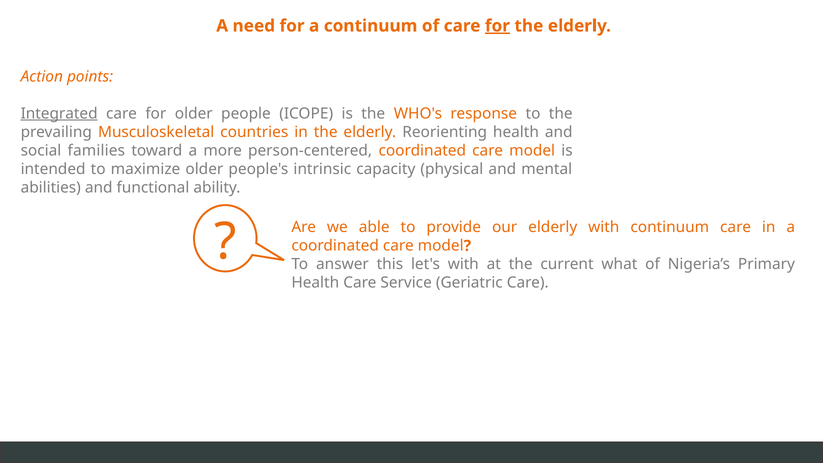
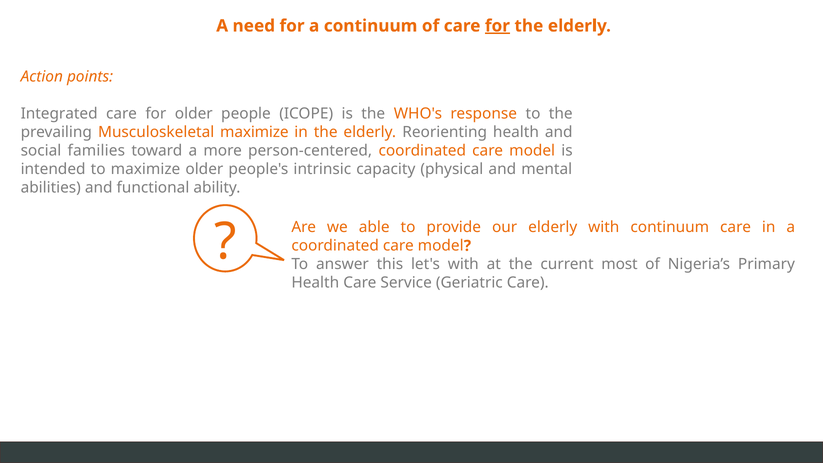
Integrated underline: present -> none
Musculoskeletal countries: countries -> maximize
what: what -> most
